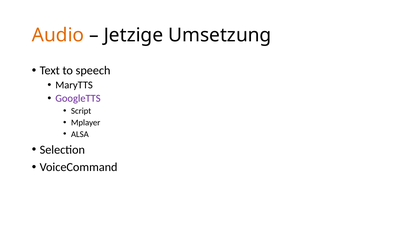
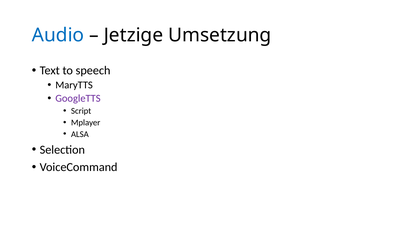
Audio colour: orange -> blue
